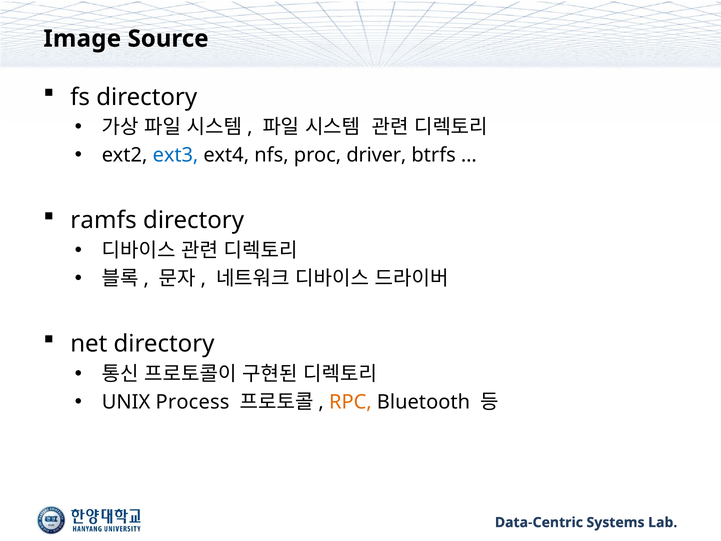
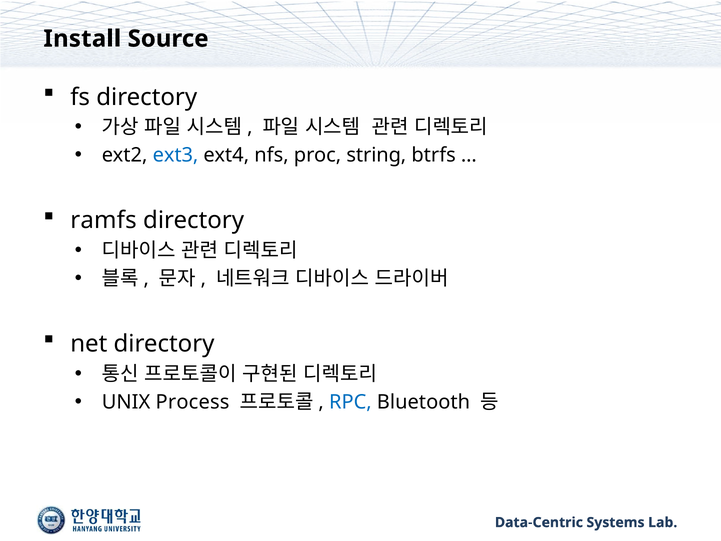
Image: Image -> Install
driver: driver -> string
RPC colour: orange -> blue
